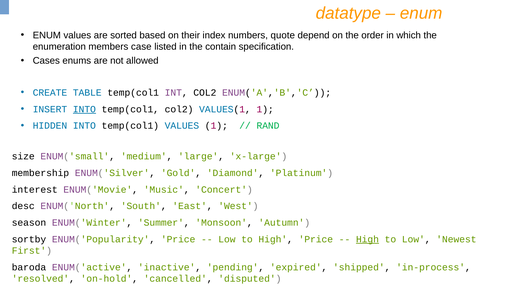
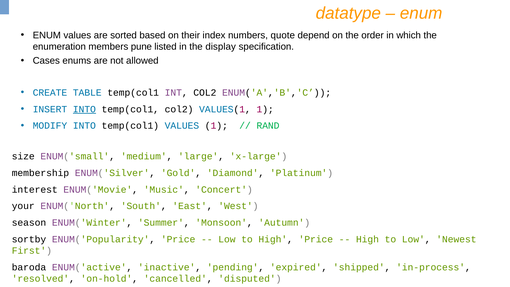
case: case -> pune
contain: contain -> display
HIDDEN: HIDDEN -> MODIFY
desc: desc -> your
High at (367, 239) underline: present -> none
